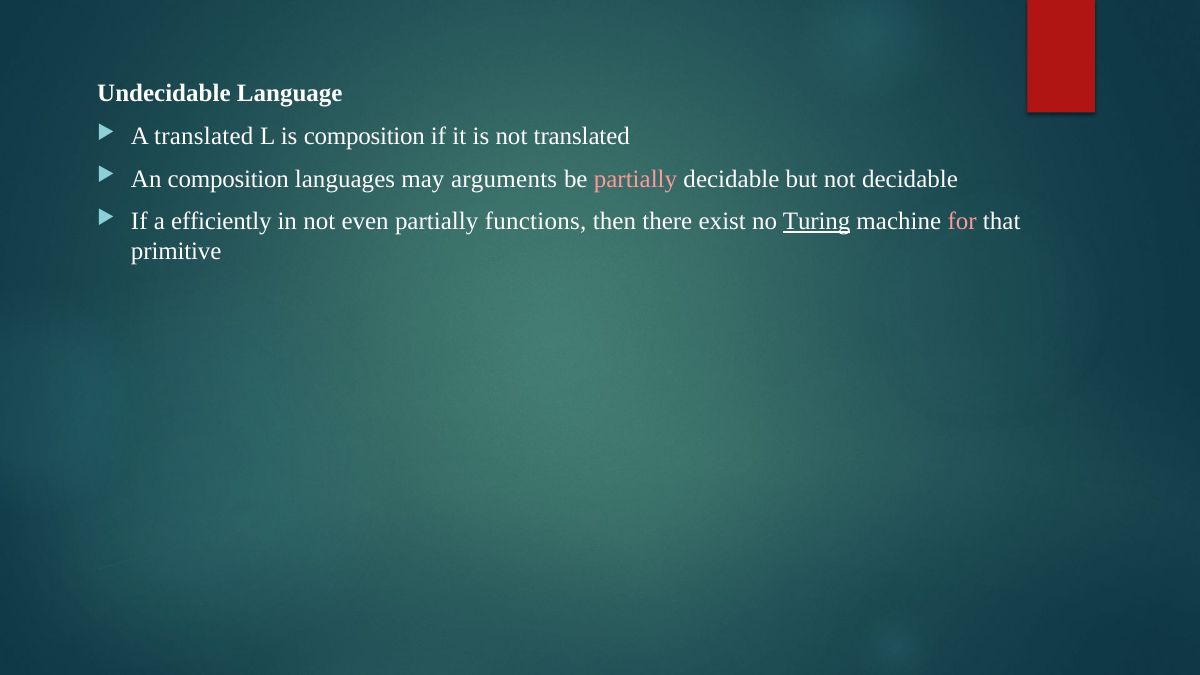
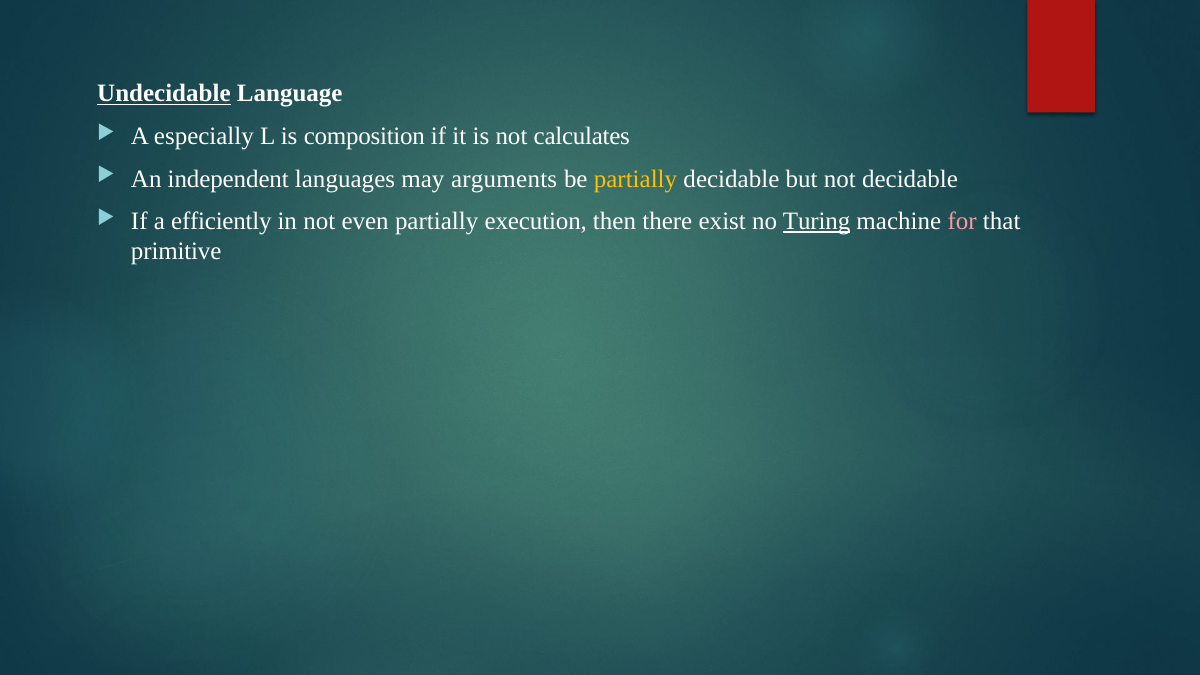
Undecidable underline: none -> present
A translated: translated -> especially
not translated: translated -> calculates
An composition: composition -> independent
partially at (636, 179) colour: pink -> yellow
functions: functions -> execution
